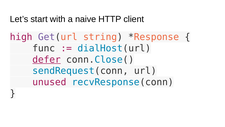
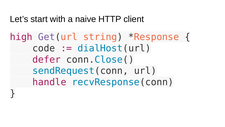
func: func -> code
defer underline: present -> none
unused: unused -> handle
